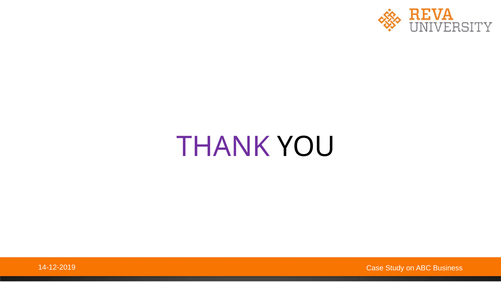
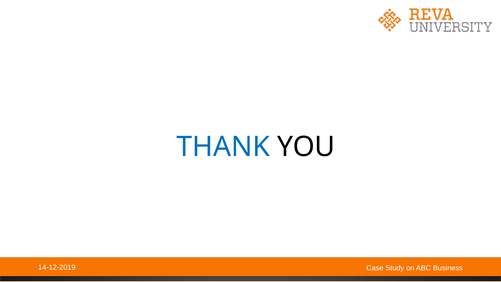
THANK colour: purple -> blue
